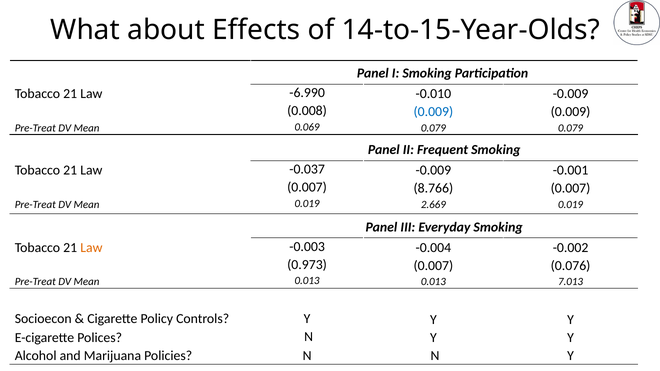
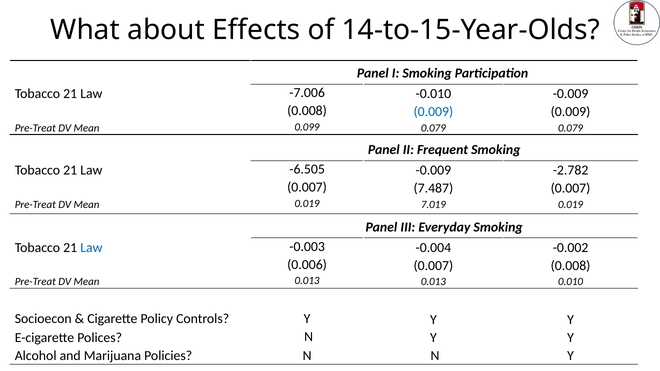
-6.990: -6.990 -> -7.006
0.069: 0.069 -> 0.099
-0.037: -0.037 -> -6.505
-0.001: -0.001 -> -2.782
8.766: 8.766 -> 7.487
2.669: 2.669 -> 7.019
Law at (91, 248) colour: orange -> blue
0.973: 0.973 -> 0.006
0.007 0.076: 0.076 -> 0.008
7.013: 7.013 -> 0.010
